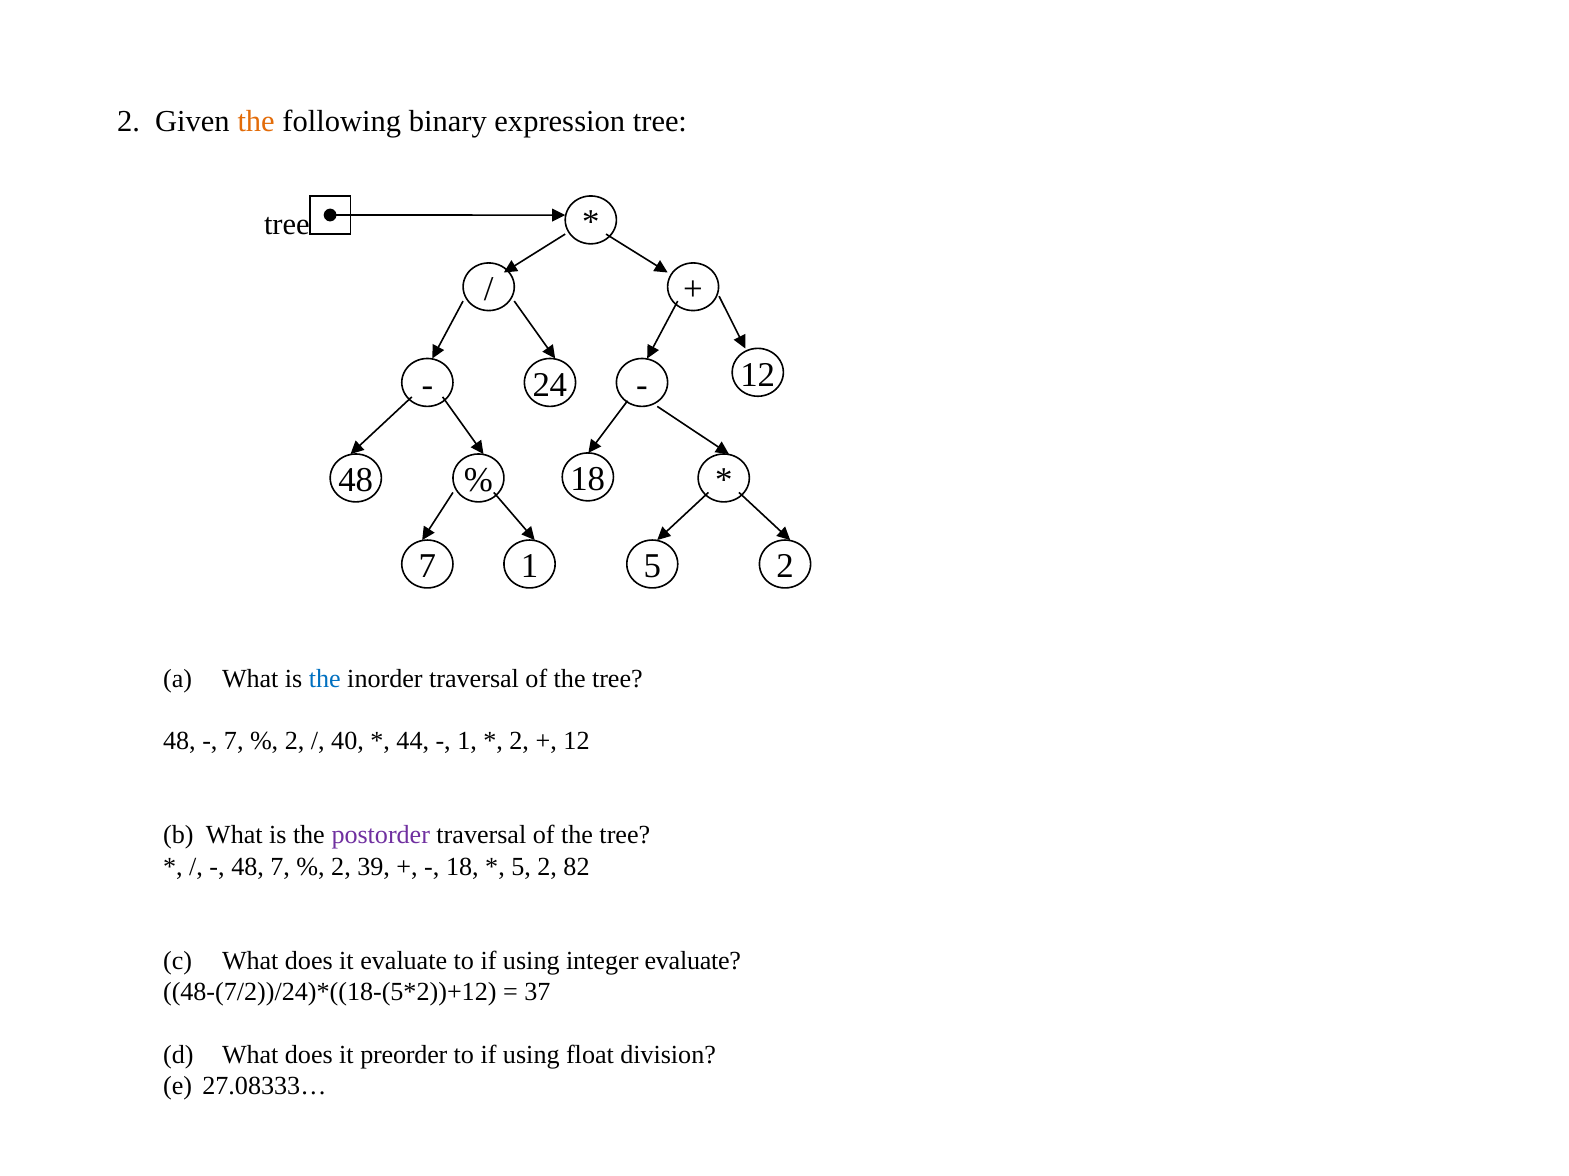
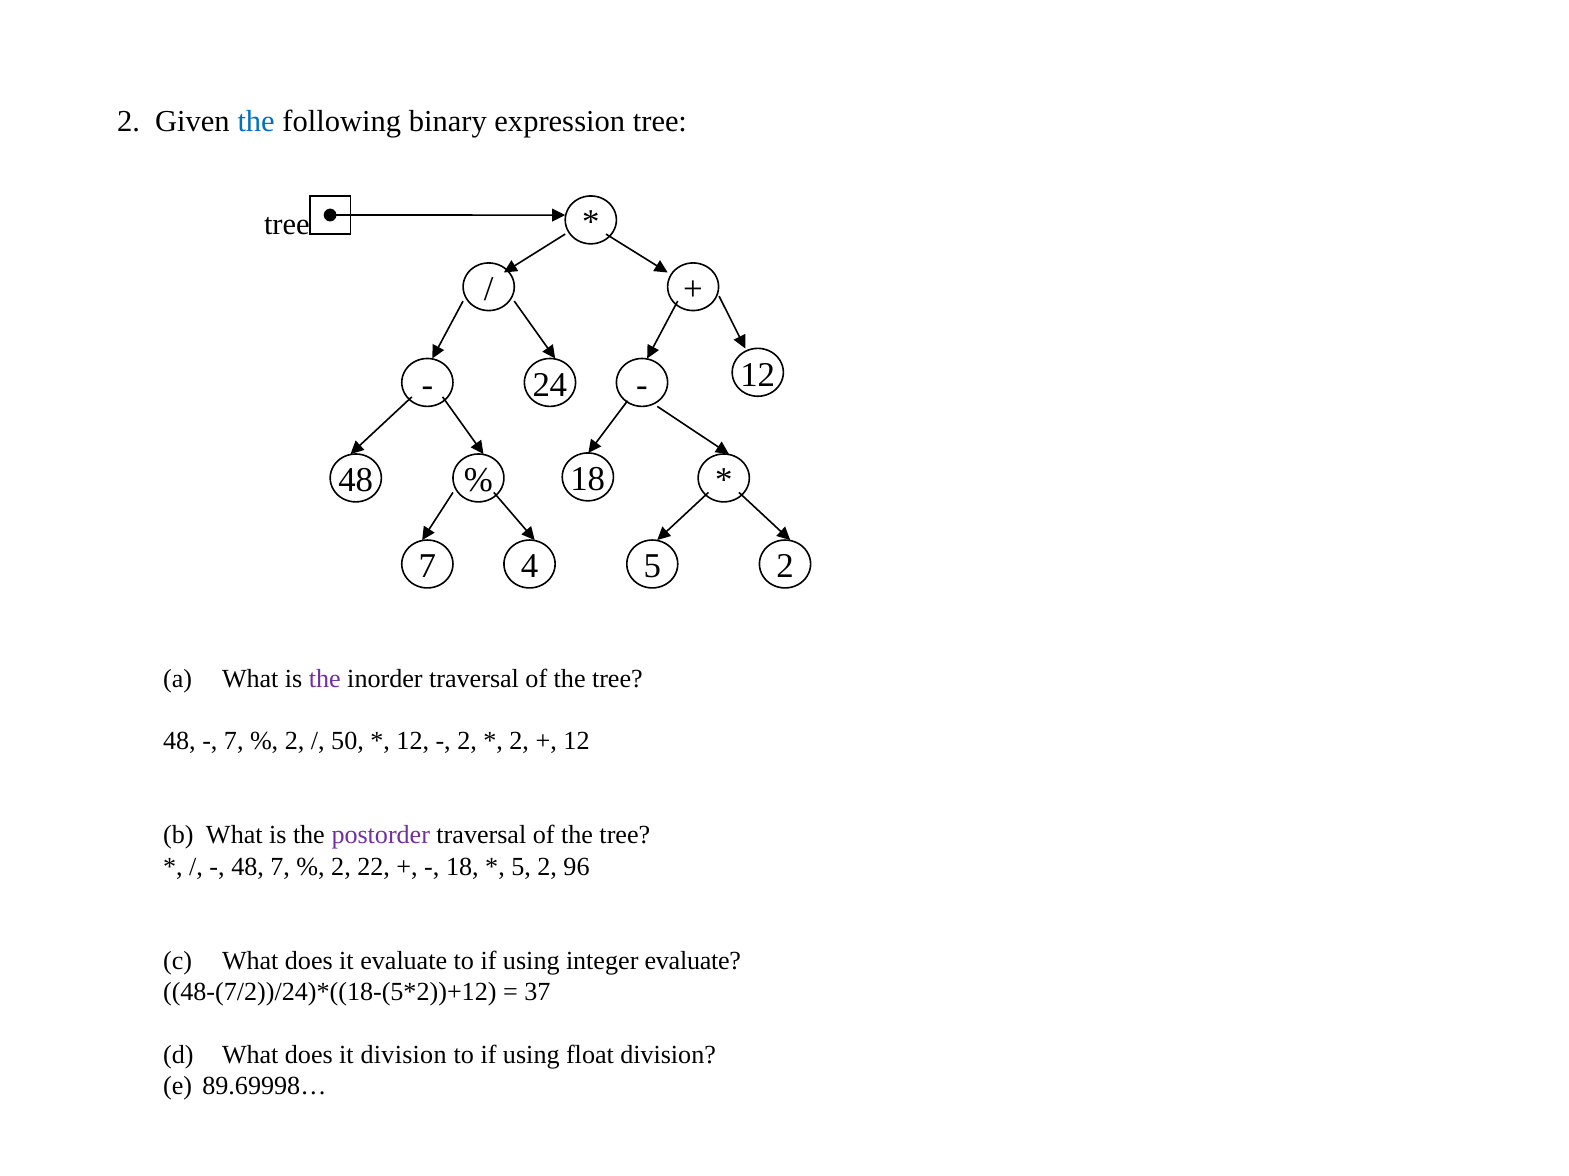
the at (256, 122) colour: orange -> blue
7 1: 1 -> 4
the at (325, 679) colour: blue -> purple
40: 40 -> 50
44 at (413, 742): 44 -> 12
1 at (467, 742): 1 -> 2
39: 39 -> 22
82: 82 -> 96
it preorder: preorder -> division
27.08333…: 27.08333… -> 89.69998…
